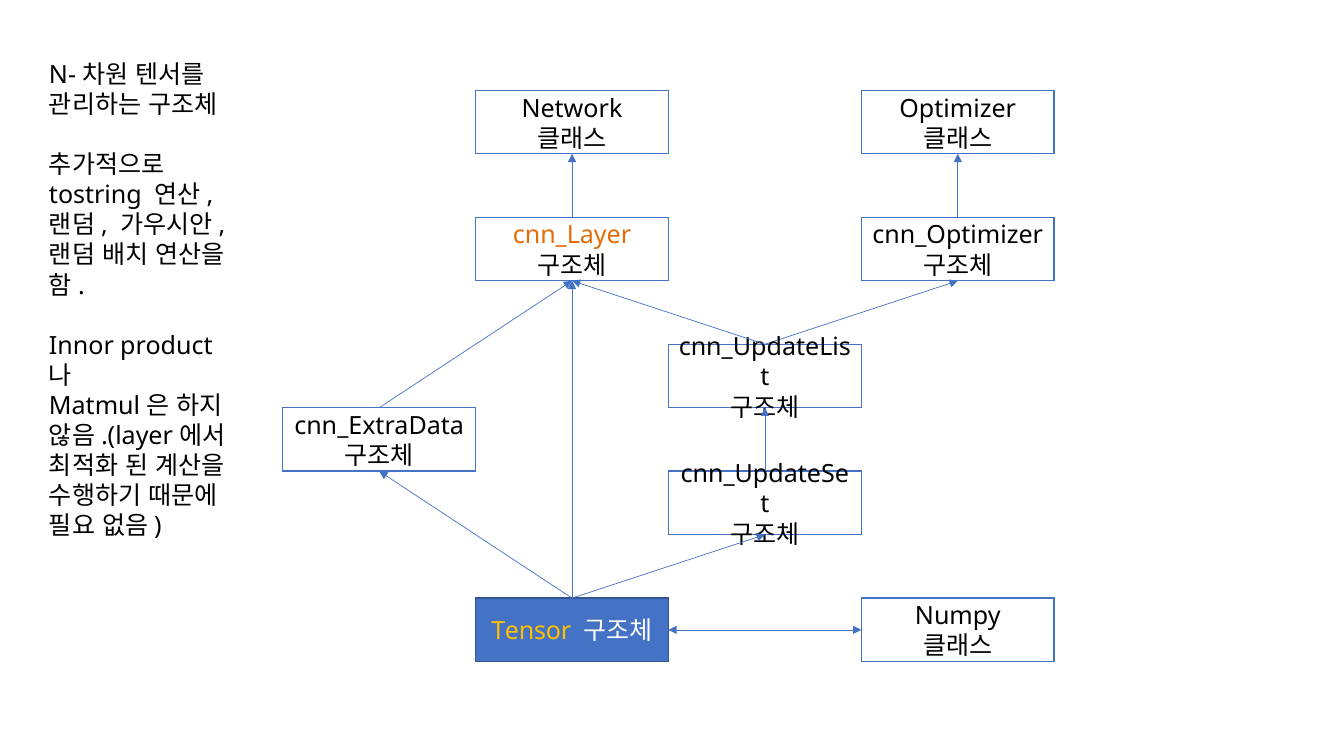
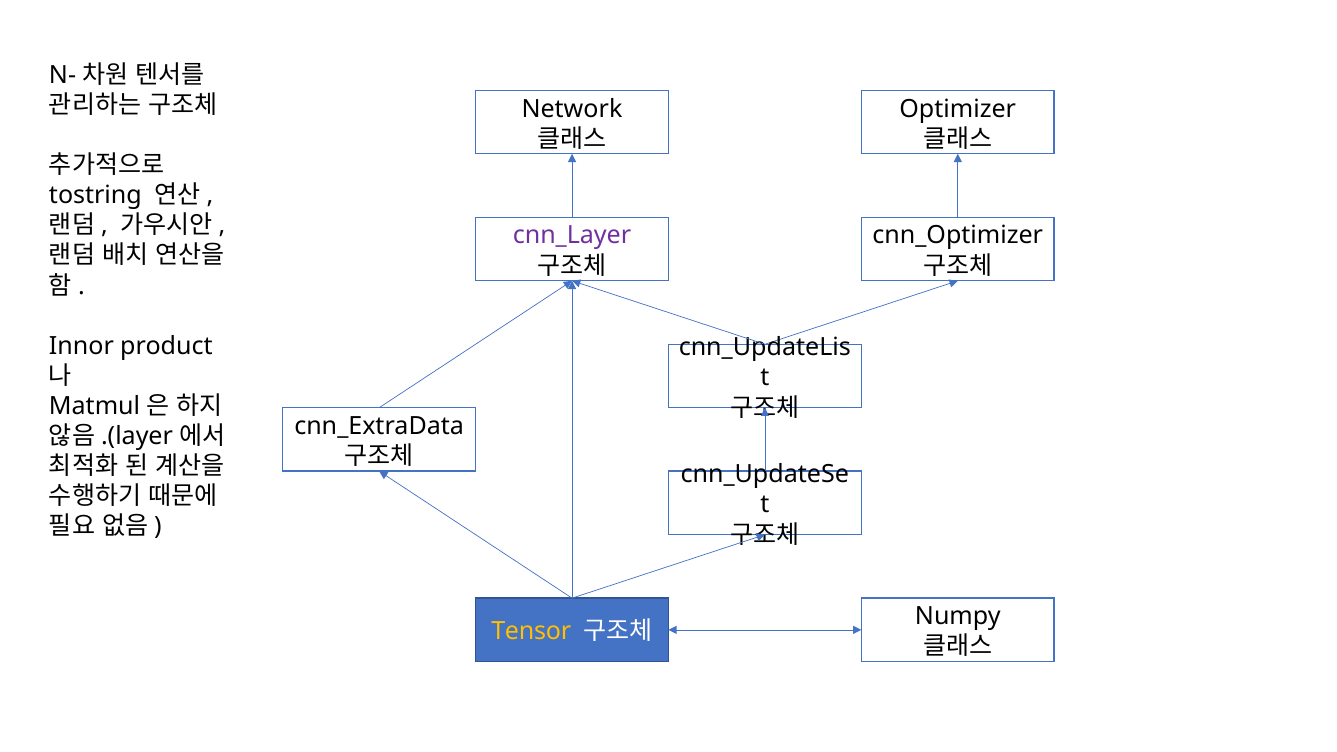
cnn_Layer colour: orange -> purple
